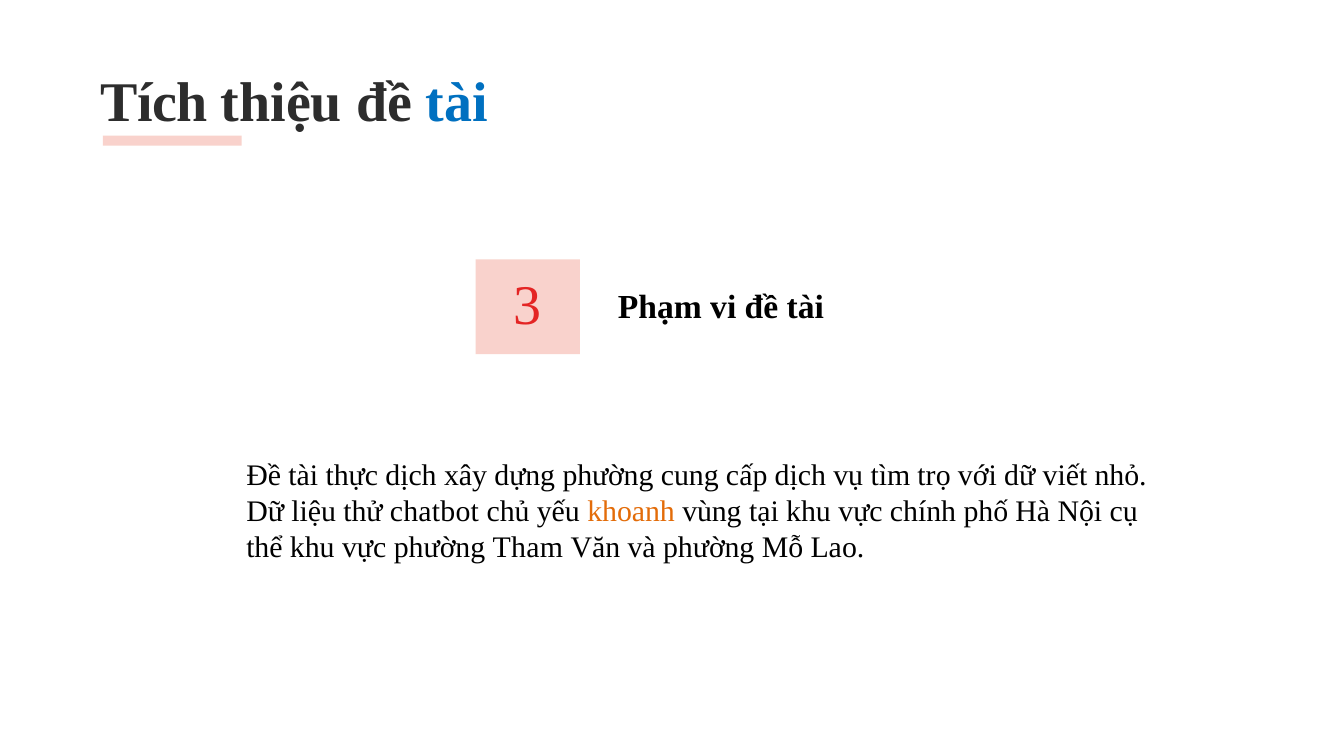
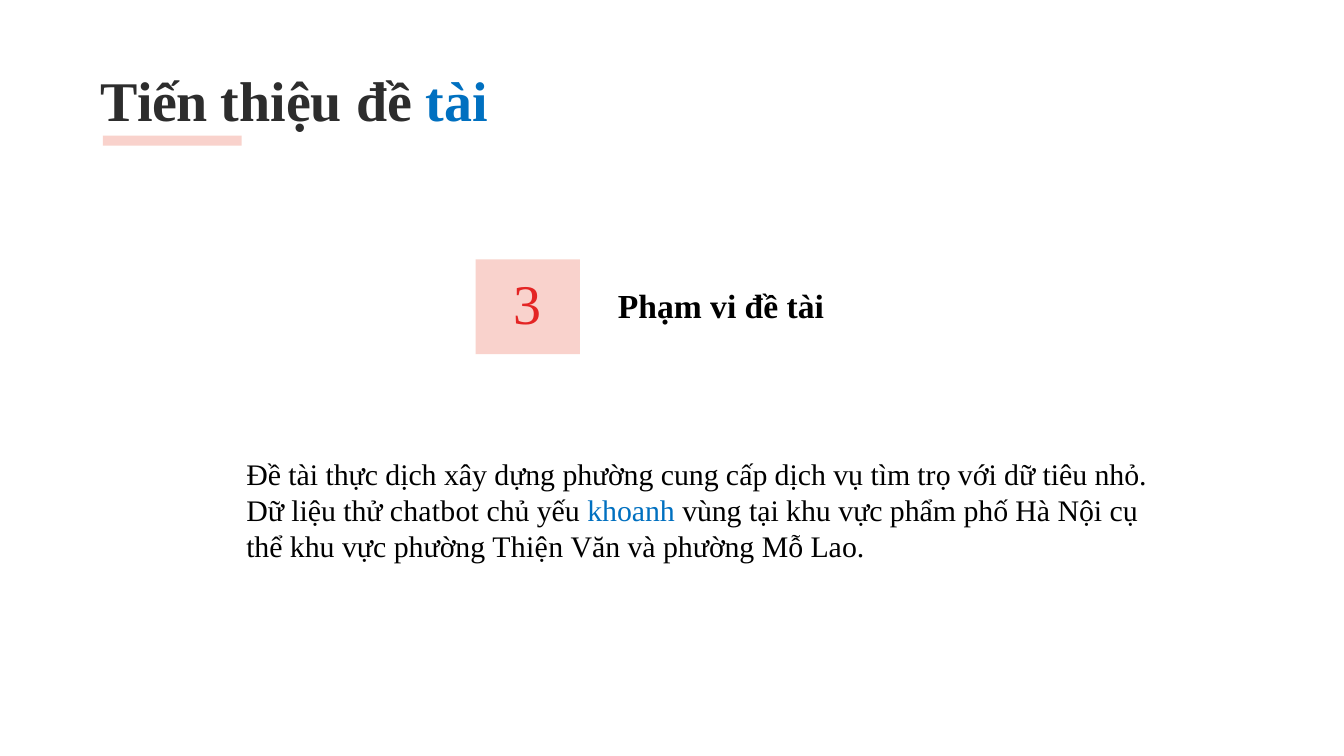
Tích: Tích -> Tiến
viết: viết -> tiêu
khoanh colour: orange -> blue
chính: chính -> phẩm
Tham: Tham -> Thiện
